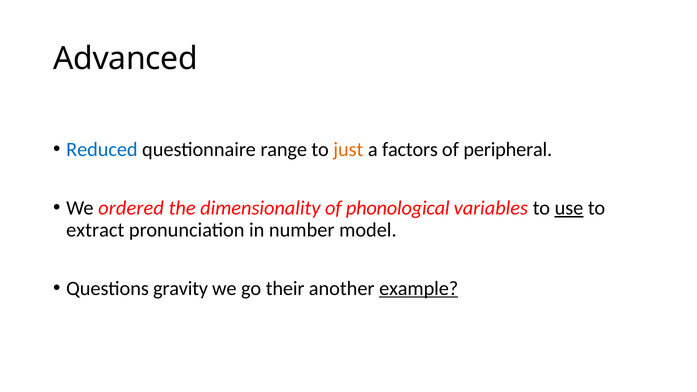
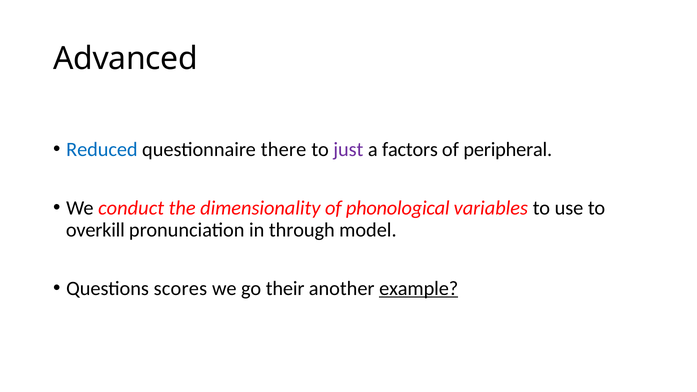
range: range -> there
just colour: orange -> purple
ordered: ordered -> conduct
use underline: present -> none
extract: extract -> overkill
number: number -> through
gravity: gravity -> scores
